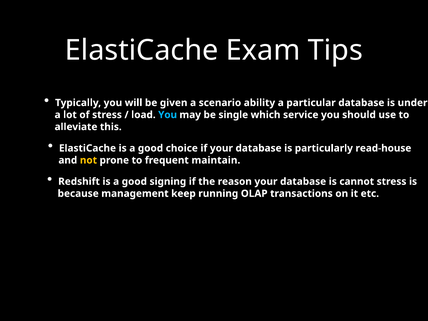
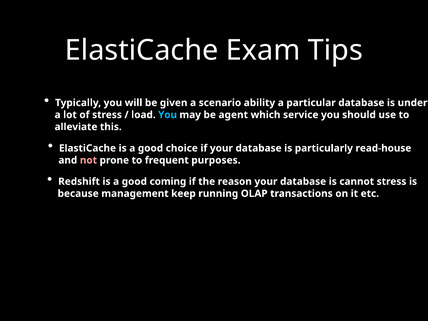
single: single -> agent
not colour: yellow -> pink
maintain: maintain -> purposes
signing: signing -> coming
